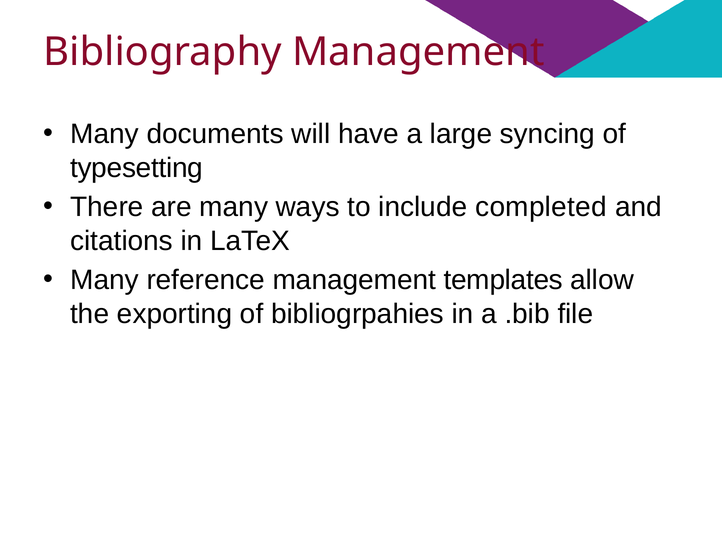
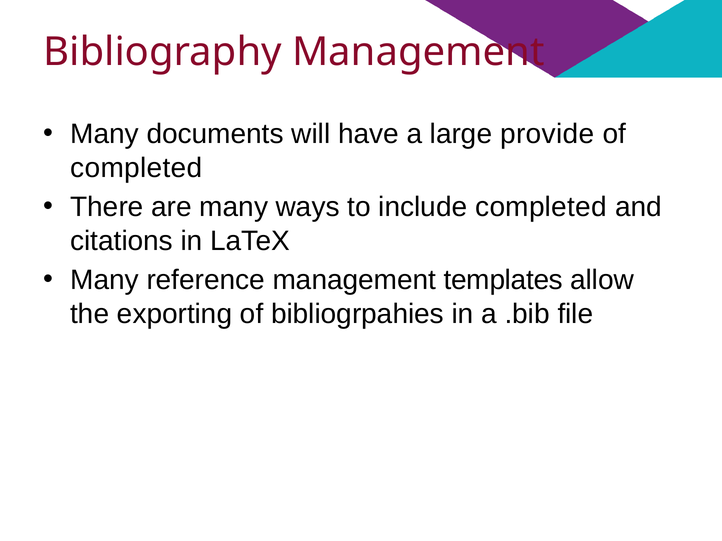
syncing: syncing -> provide
typesetting at (137, 168): typesetting -> completed
